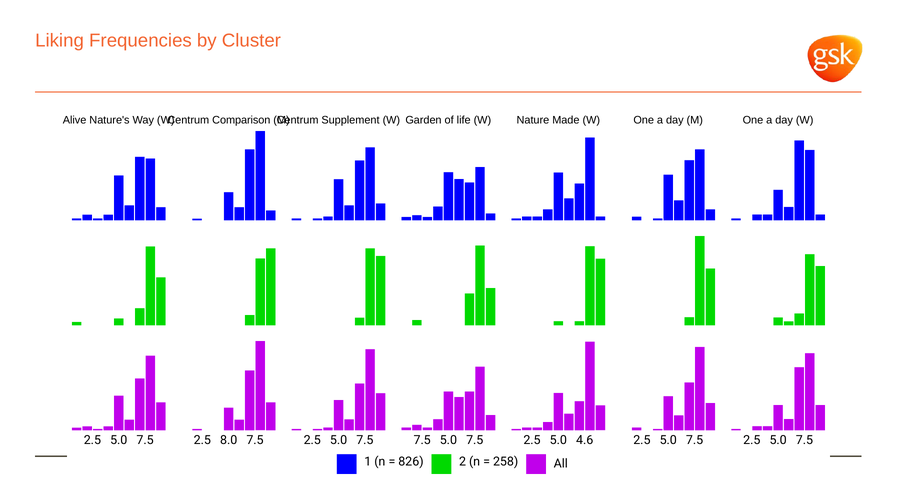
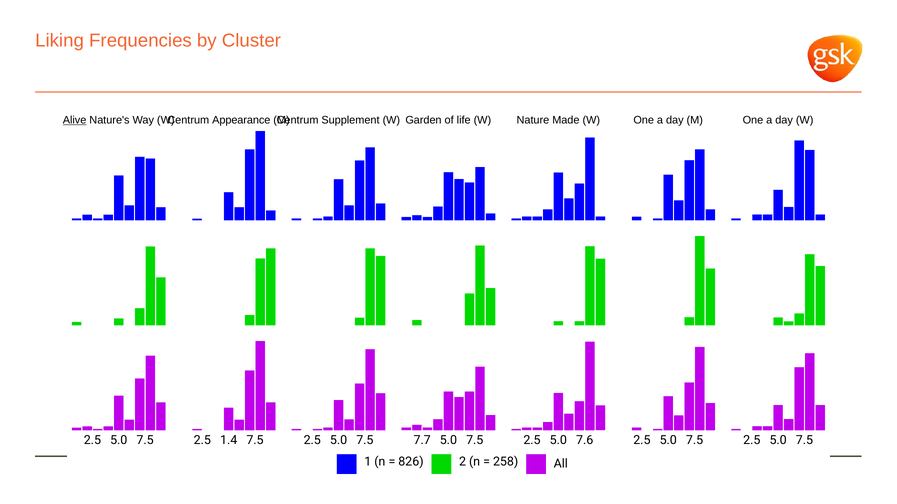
Alive underline: none -> present
Comparison: Comparison -> Appearance
8.0: 8.0 -> 1.4
7.5 7.5: 7.5 -> 7.7
4.6: 4.6 -> 7.6
